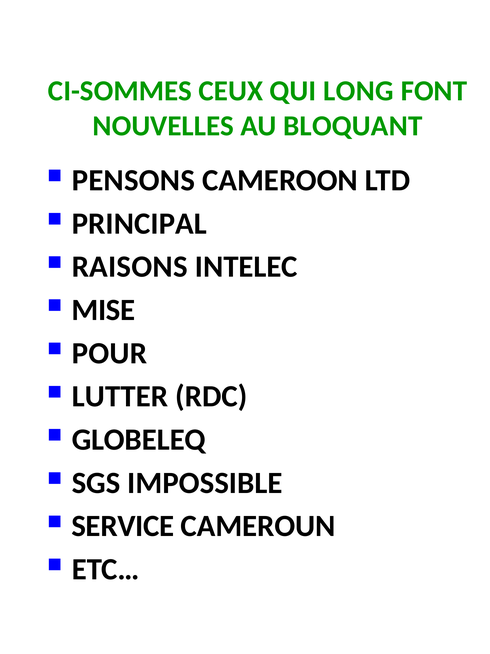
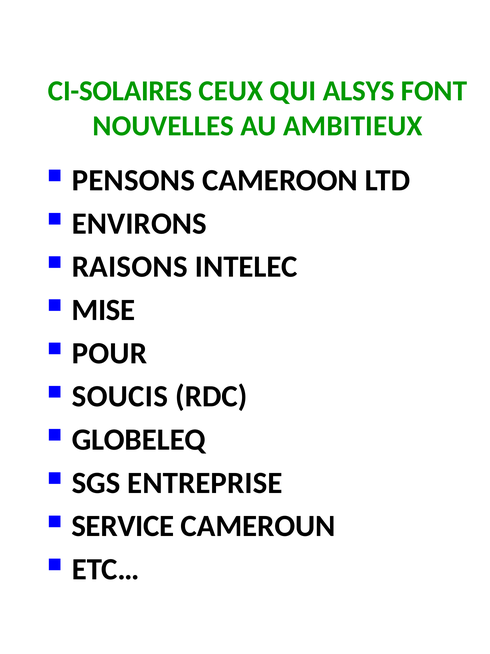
CI-SOMMES: CI-SOMMES -> CI-SOLAIRES
LONG: LONG -> ALSYS
BLOQUANT: BLOQUANT -> AMBITIEUX
PRINCIPAL: PRINCIPAL -> ENVIRONS
LUTTER: LUTTER -> SOUCIS
IMPOSSIBLE: IMPOSSIBLE -> ENTREPRISE
